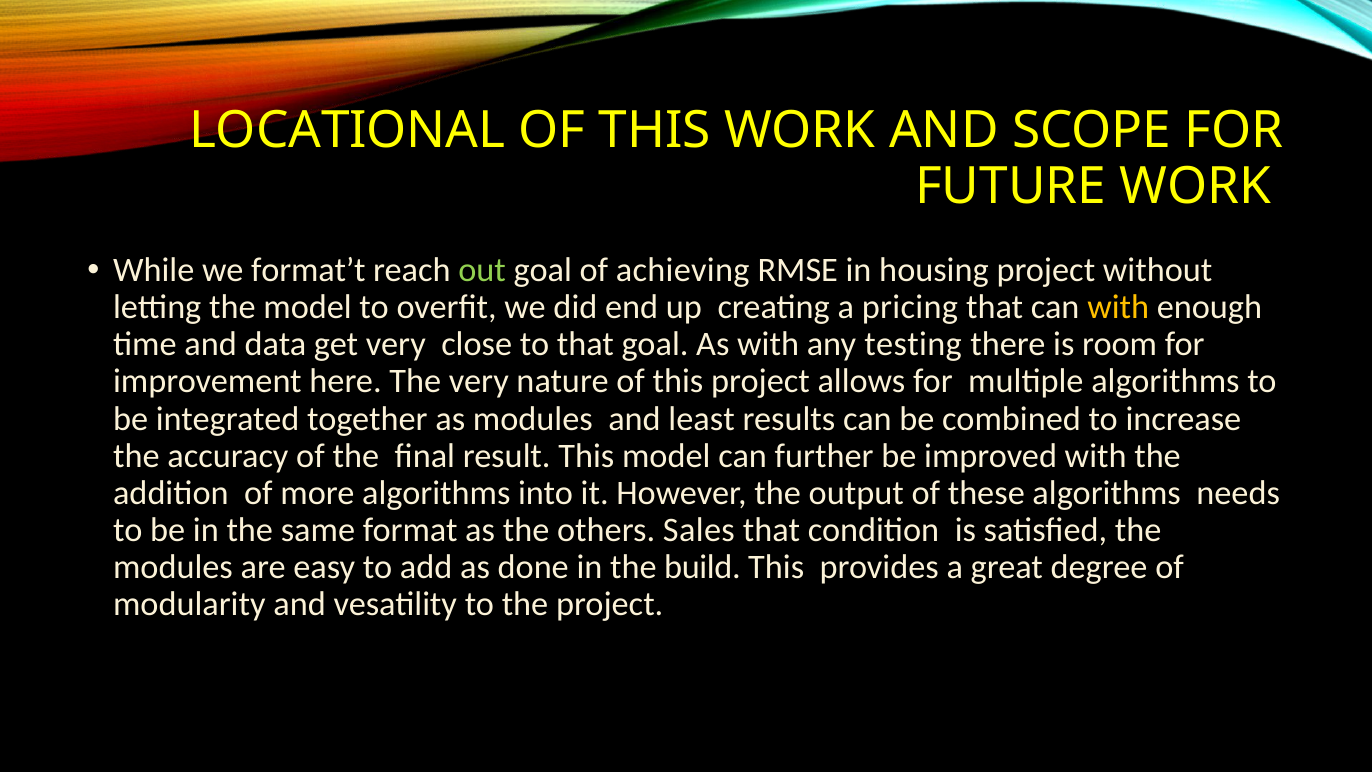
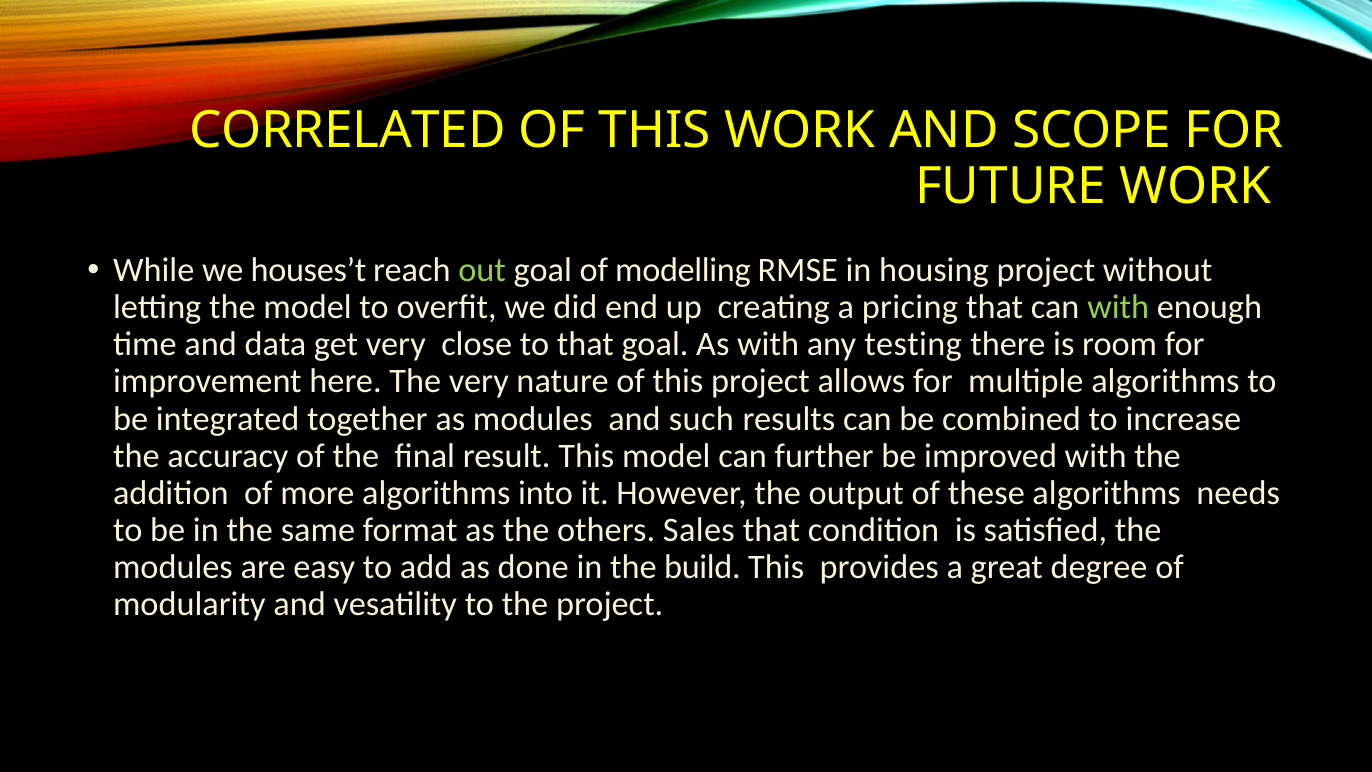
LOCATIONAL: LOCATIONAL -> CORRELATED
format’t: format’t -> houses’t
achieving: achieving -> modelling
with at (1118, 307) colour: yellow -> light green
least: least -> such
